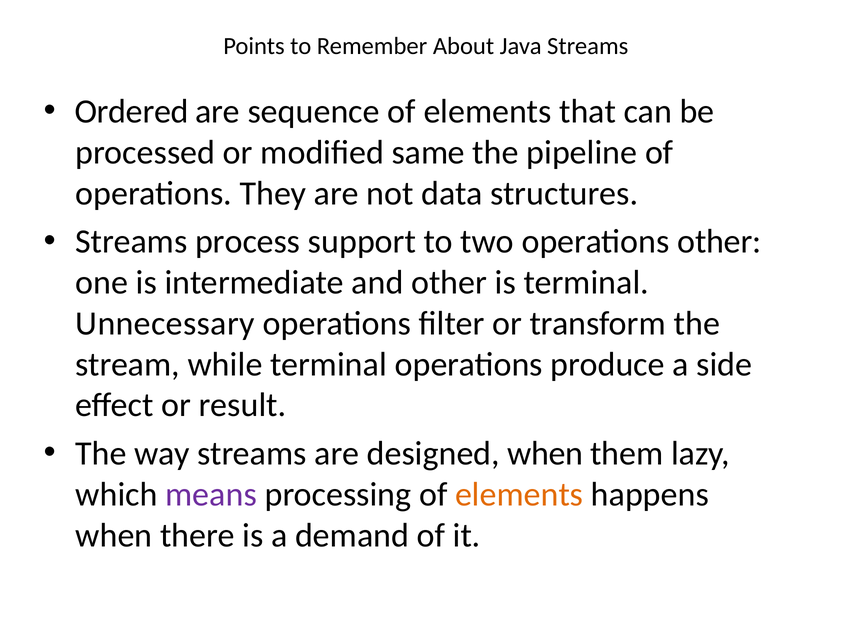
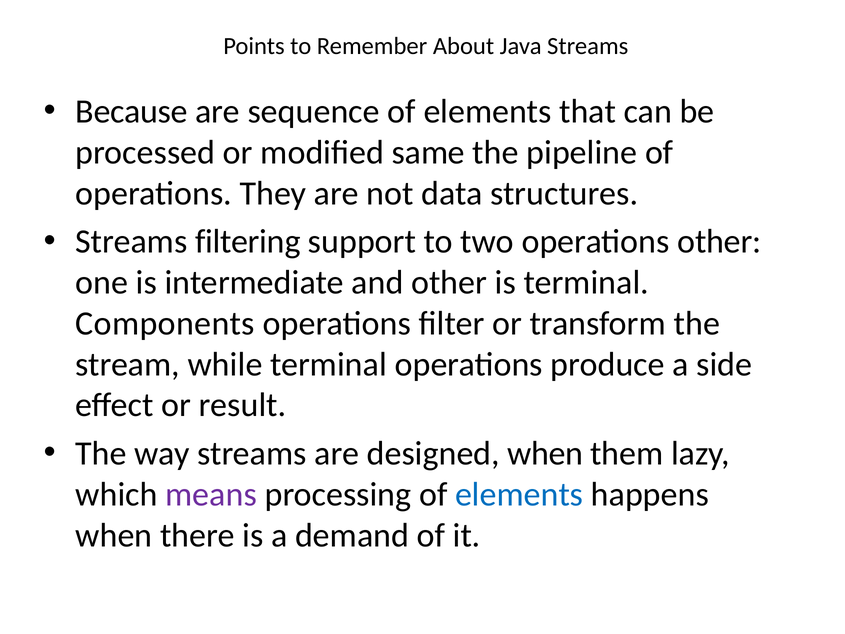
Ordered: Ordered -> Because
process: process -> filtering
Unnecessary: Unnecessary -> Components
elements at (519, 494) colour: orange -> blue
